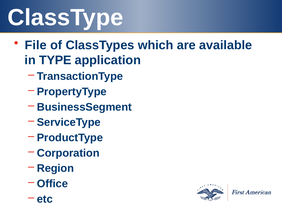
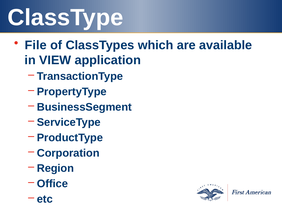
TYPE: TYPE -> VIEW
